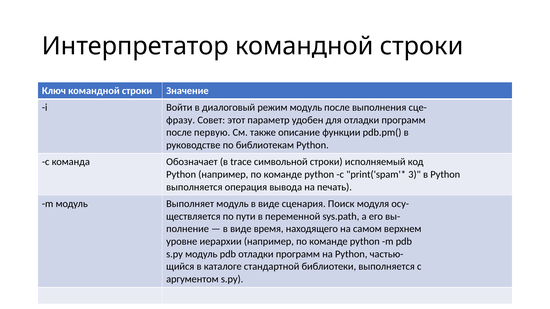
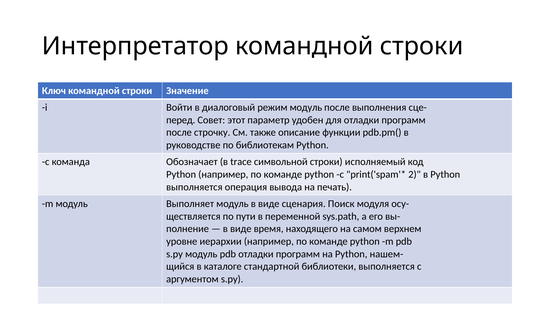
фразу: фразу -> перед
первую: первую -> строчку
3: 3 -> 2
частью-: частью- -> нашем-
